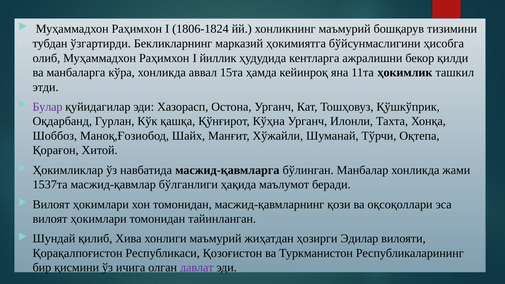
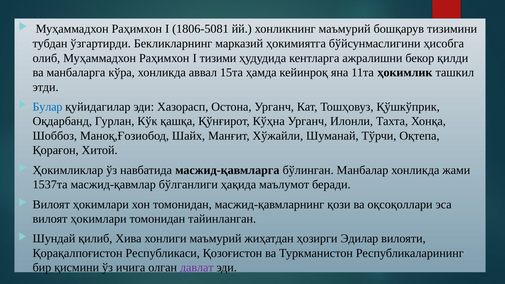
1806-1824: 1806-1824 -> 1806-5081
йиллик: йиллик -> тизими
Булар colour: purple -> blue
